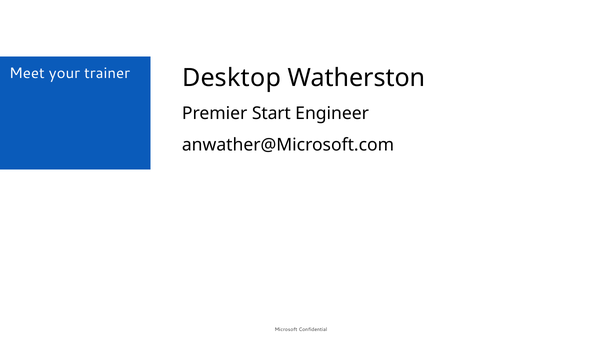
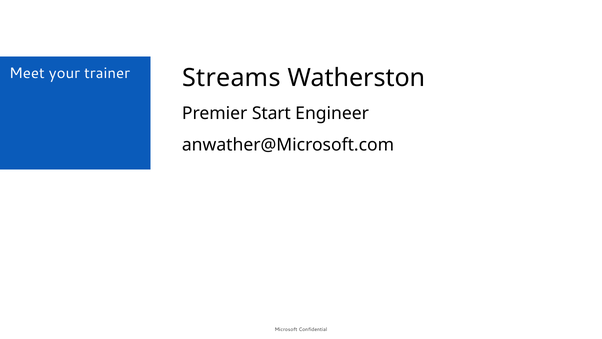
Desktop: Desktop -> Streams
